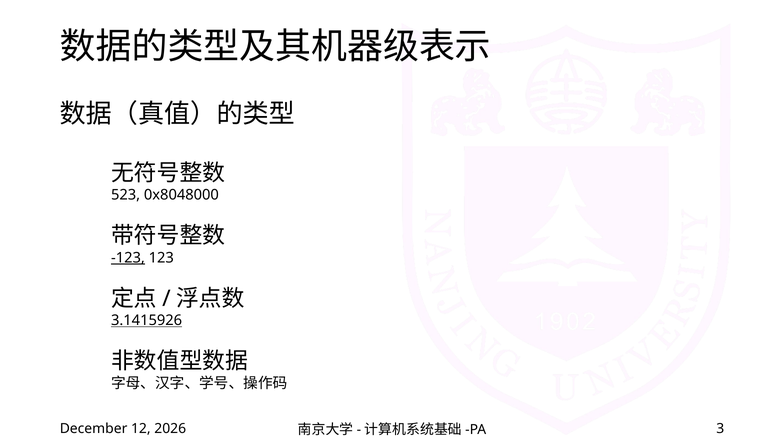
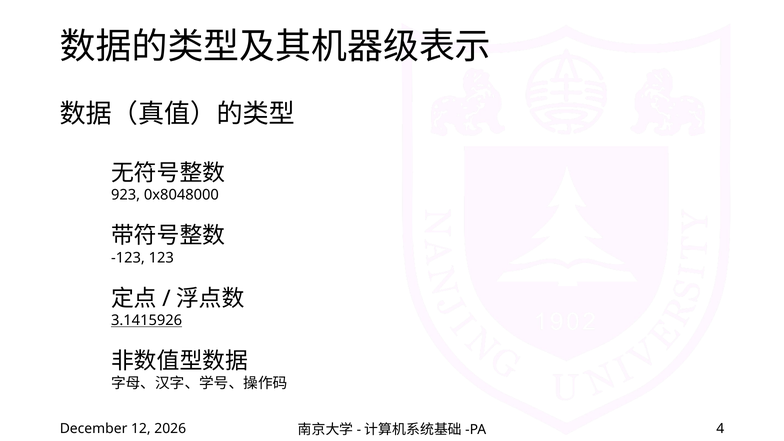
523: 523 -> 923
-123 underline: present -> none
3: 3 -> 4
